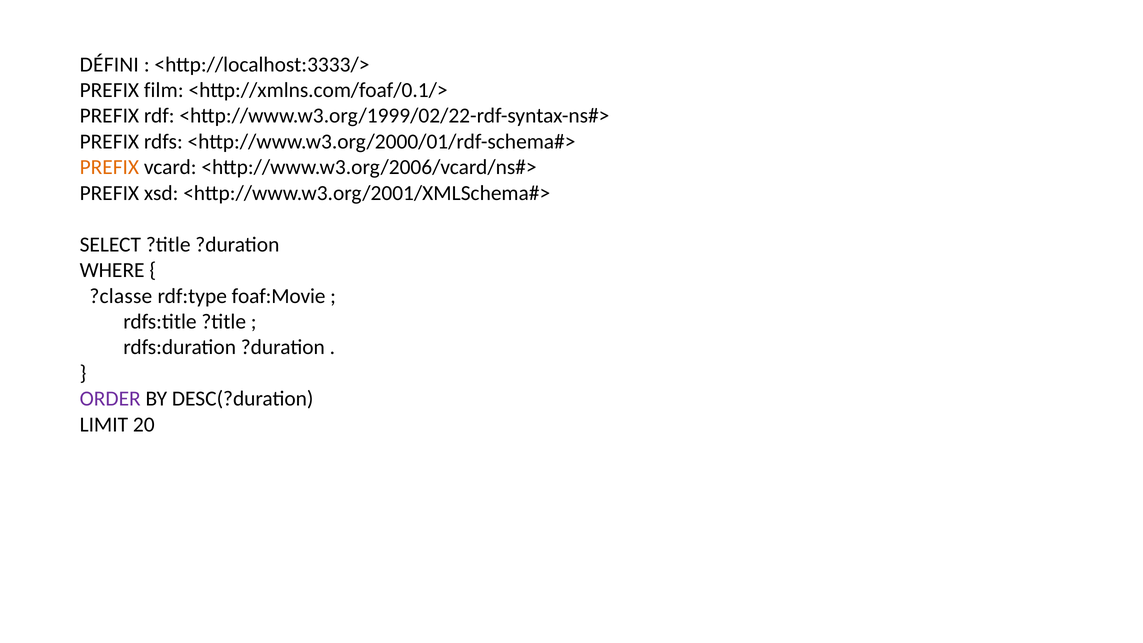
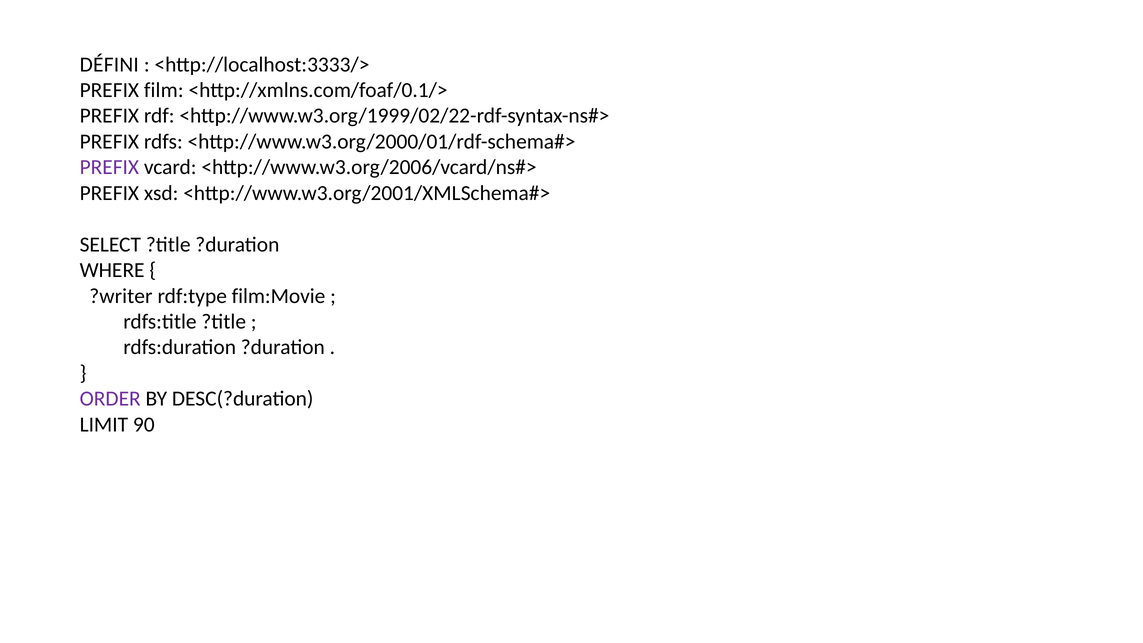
PREFIX at (109, 167) colour: orange -> purple
?classe: ?classe -> ?writer
foaf:Movie: foaf:Movie -> film:Movie
20: 20 -> 90
